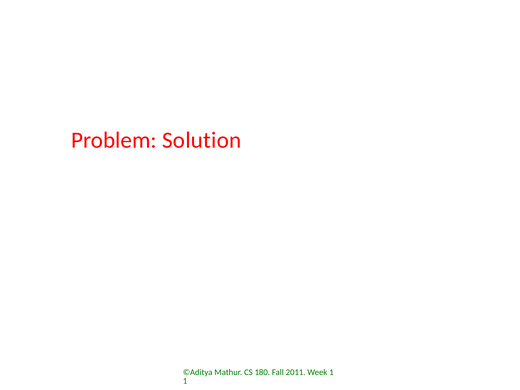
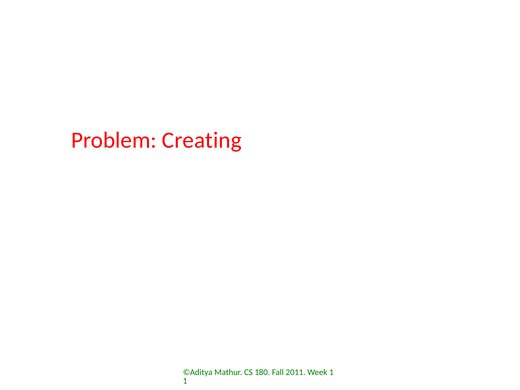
Solution: Solution -> Creating
